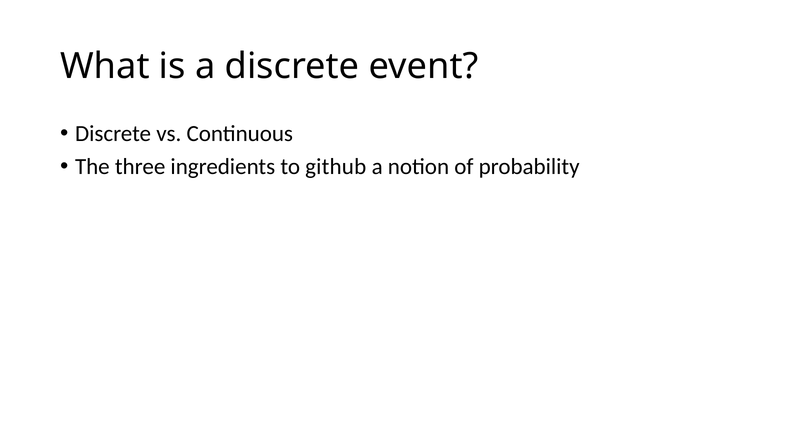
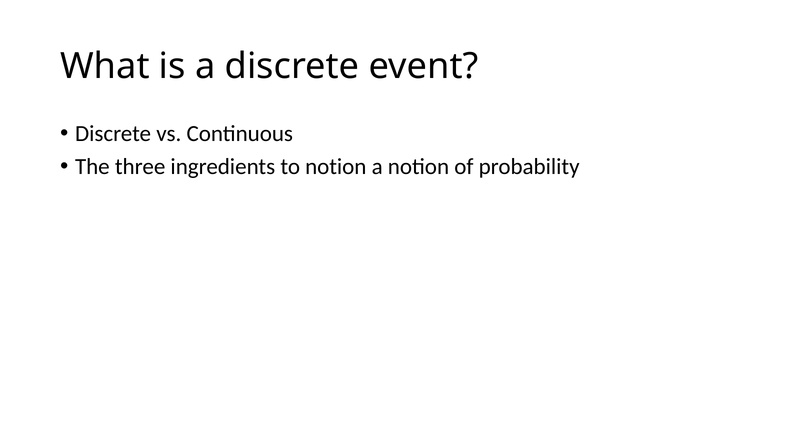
to github: github -> notion
